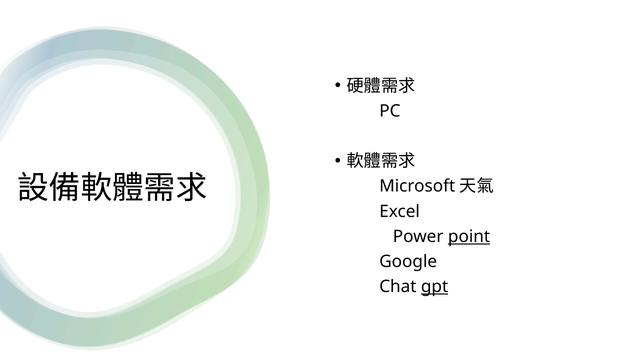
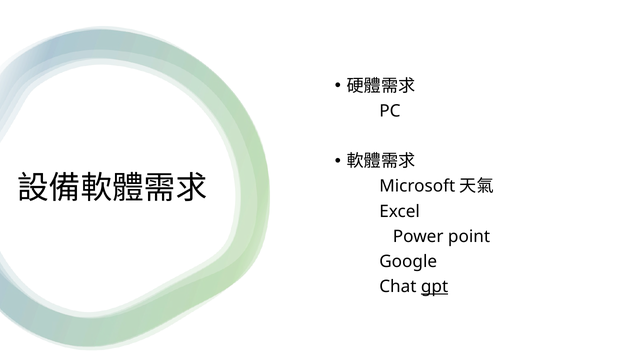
point underline: present -> none
